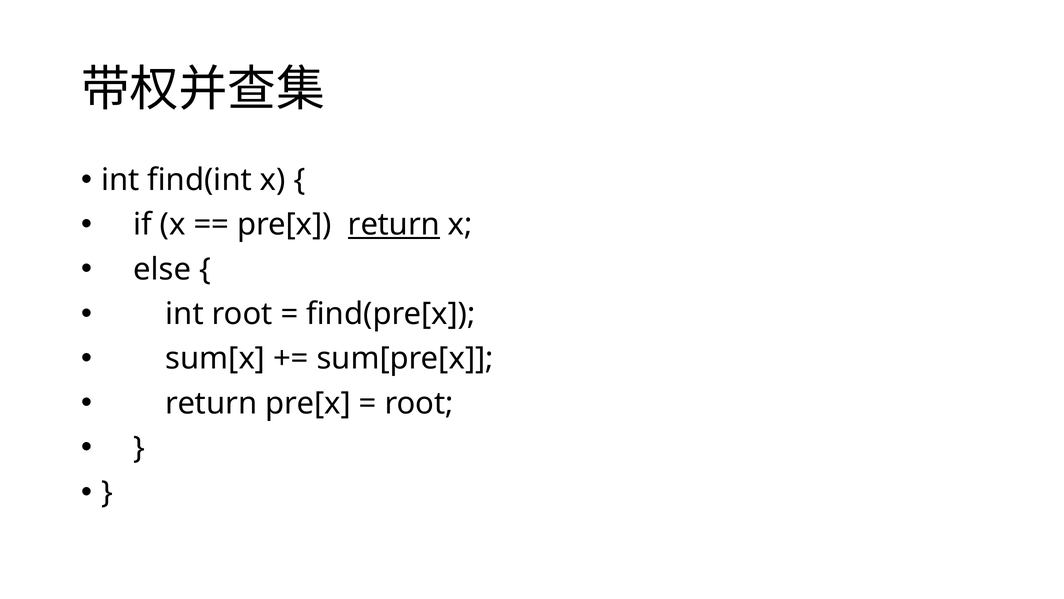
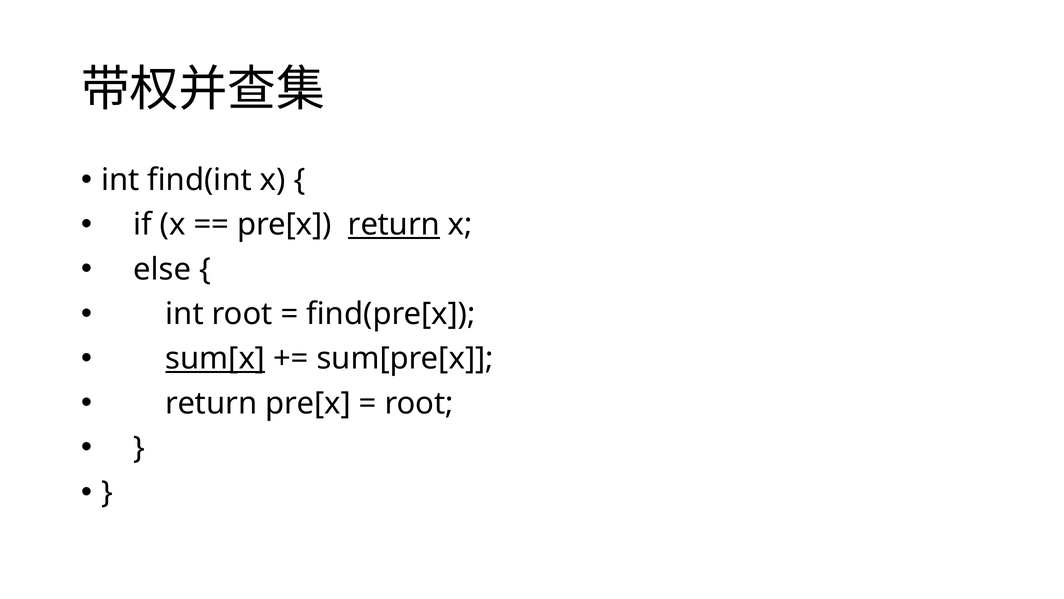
sum[x underline: none -> present
